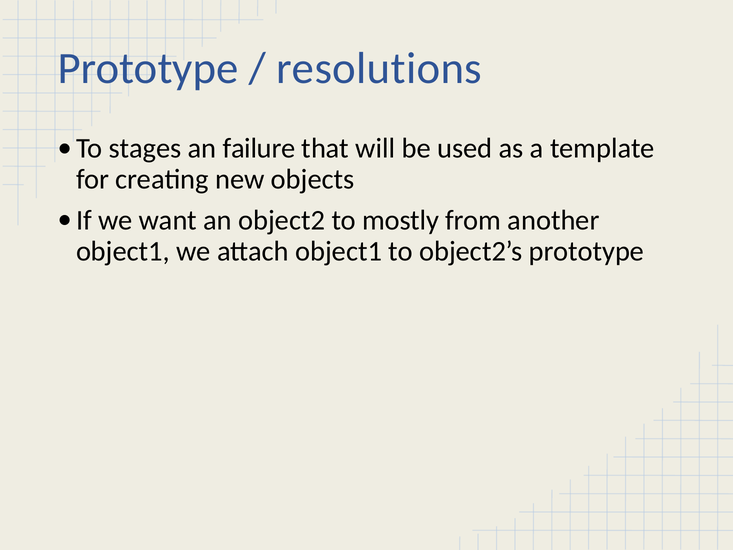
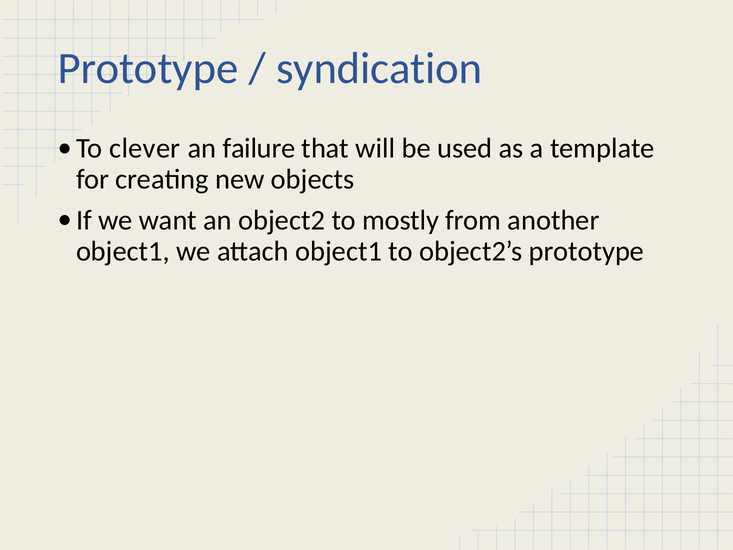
resolutions: resolutions -> syndication
stages: stages -> clever
